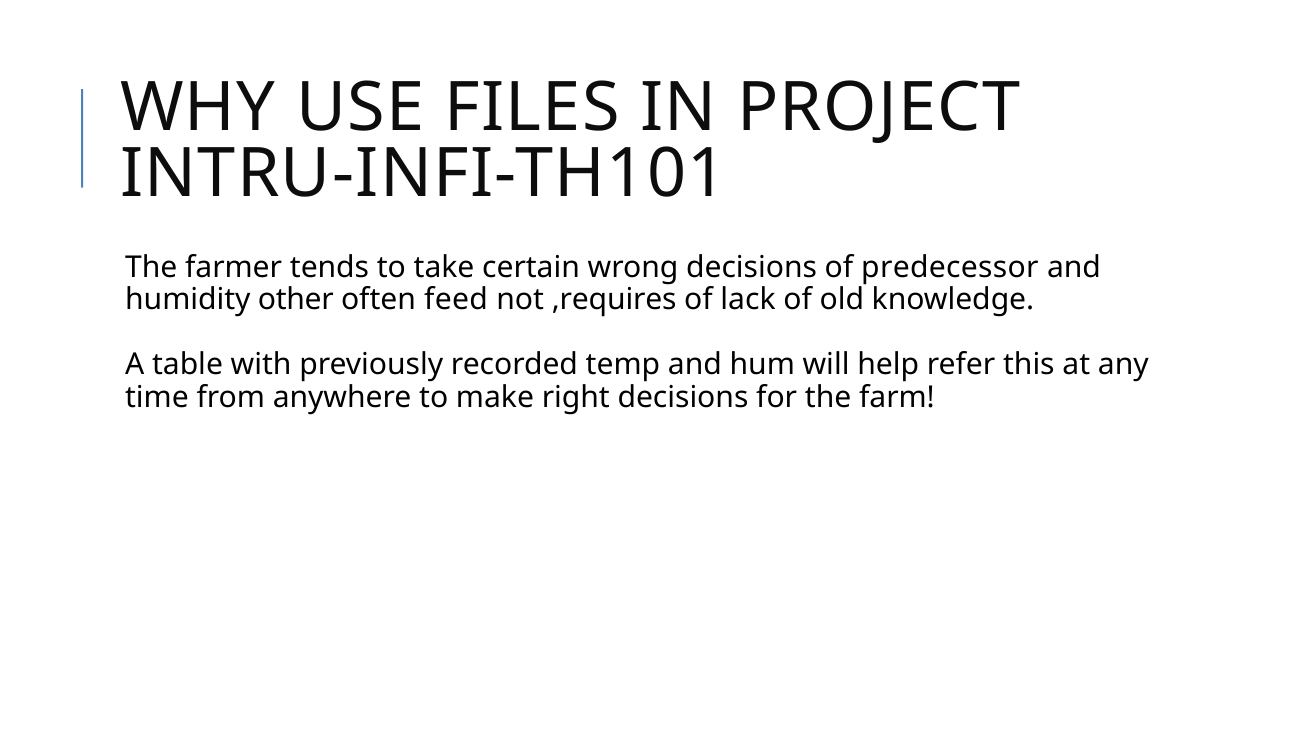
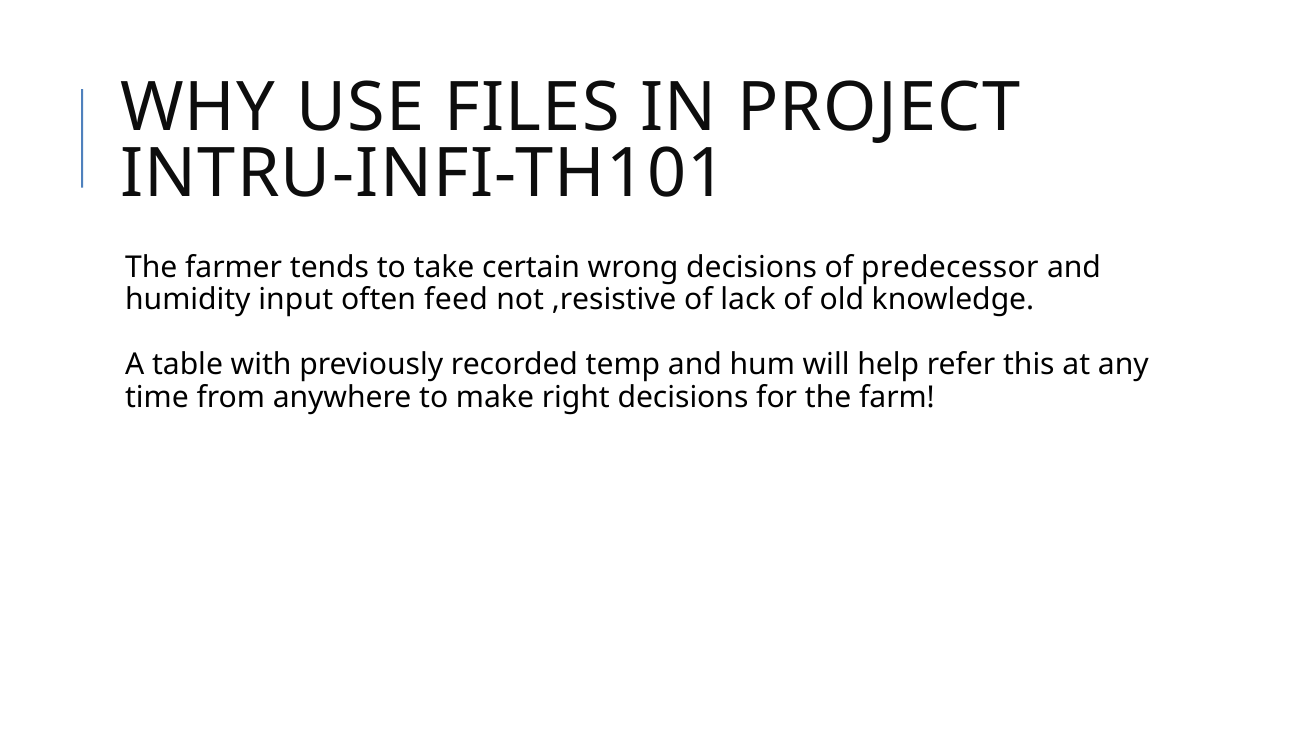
other: other -> input
,requires: ,requires -> ,resistive
